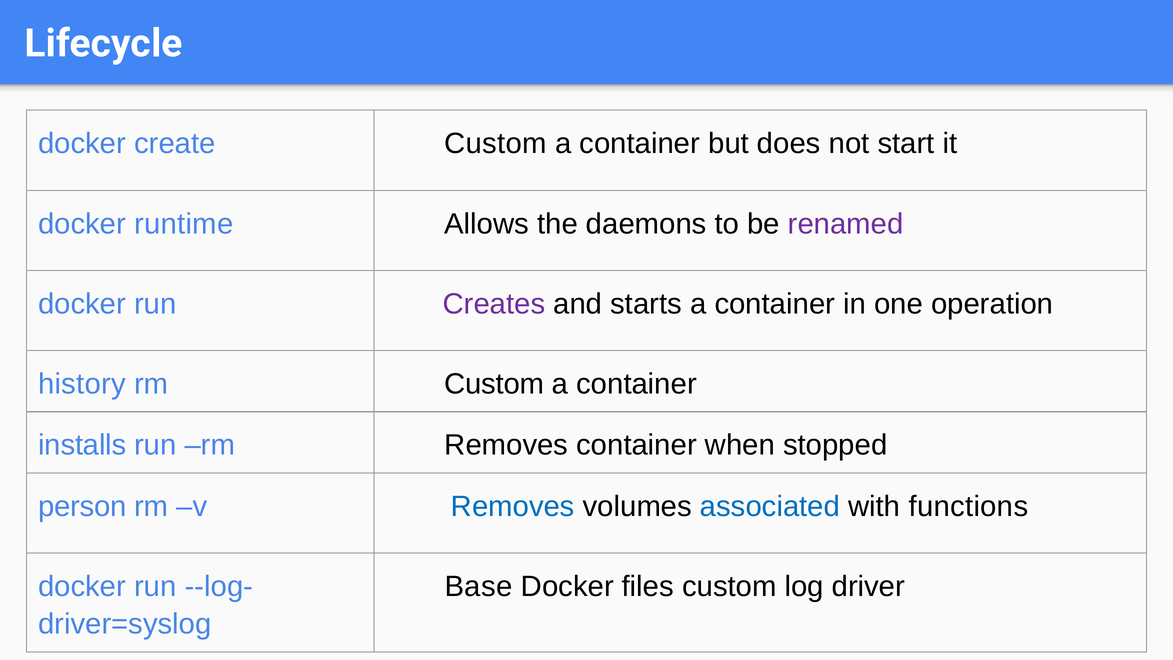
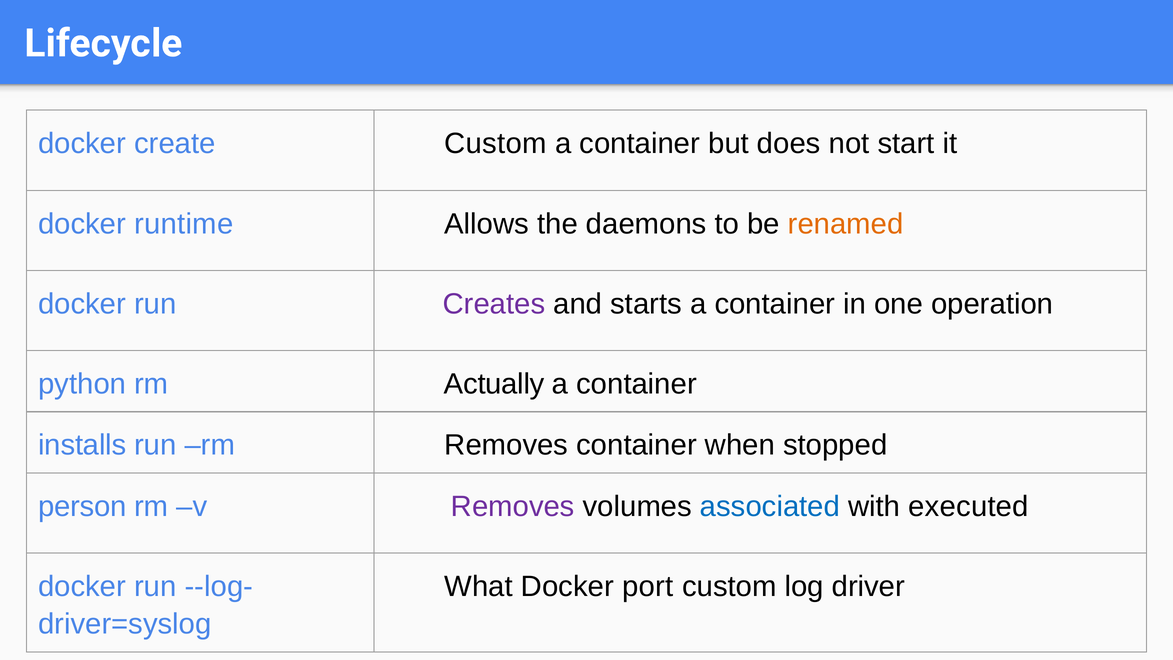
renamed colour: purple -> orange
history: history -> python
rm Custom: Custom -> Actually
Removes at (513, 506) colour: blue -> purple
functions: functions -> executed
Base: Base -> What
files: files -> port
